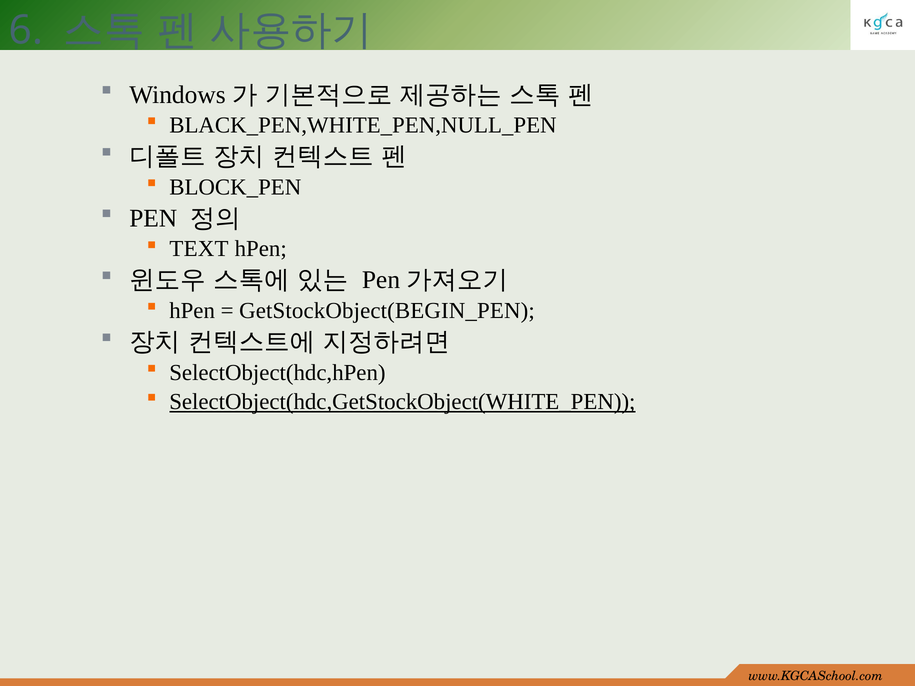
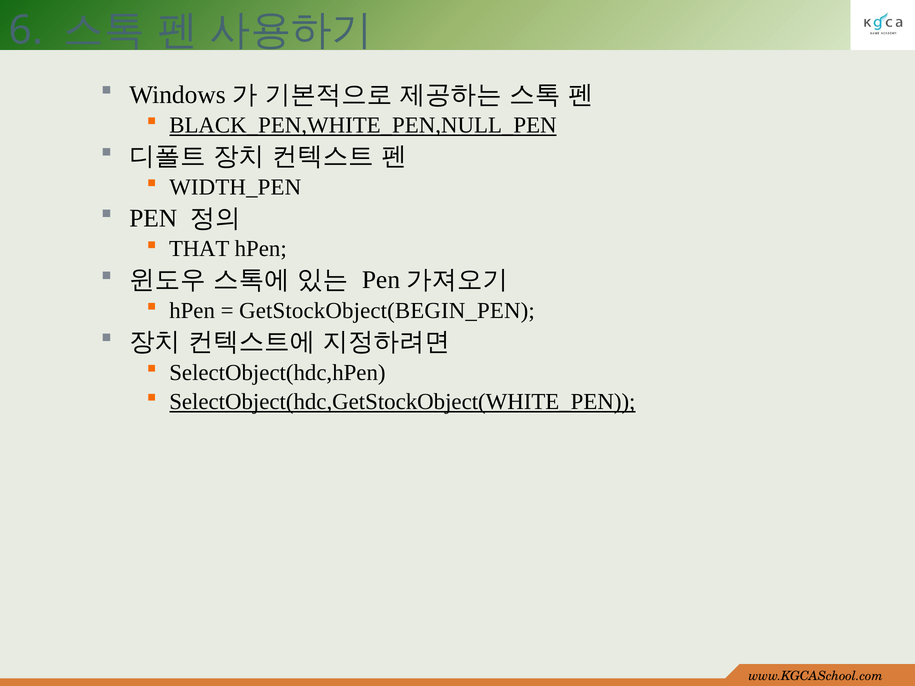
BLACK_PEN,WHITE_PEN,NULL_PEN underline: none -> present
BLOCK_PEN: BLOCK_PEN -> WIDTH_PEN
TEXT: TEXT -> THAT
